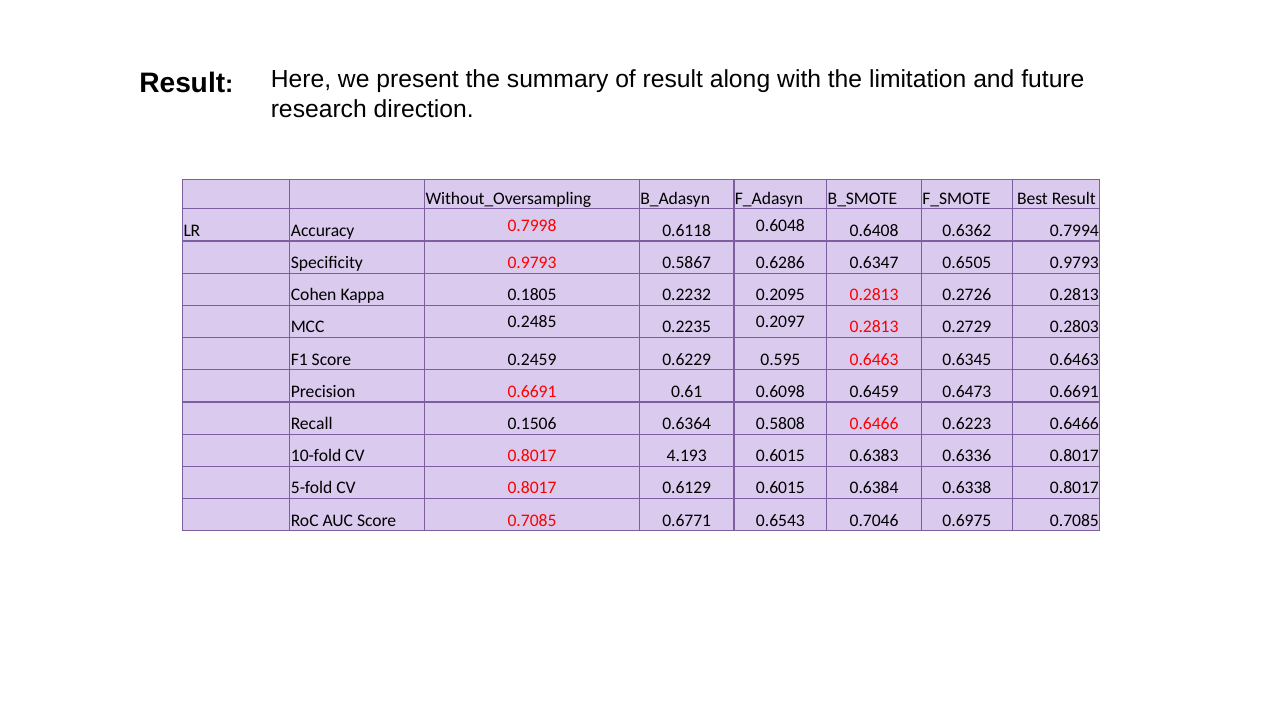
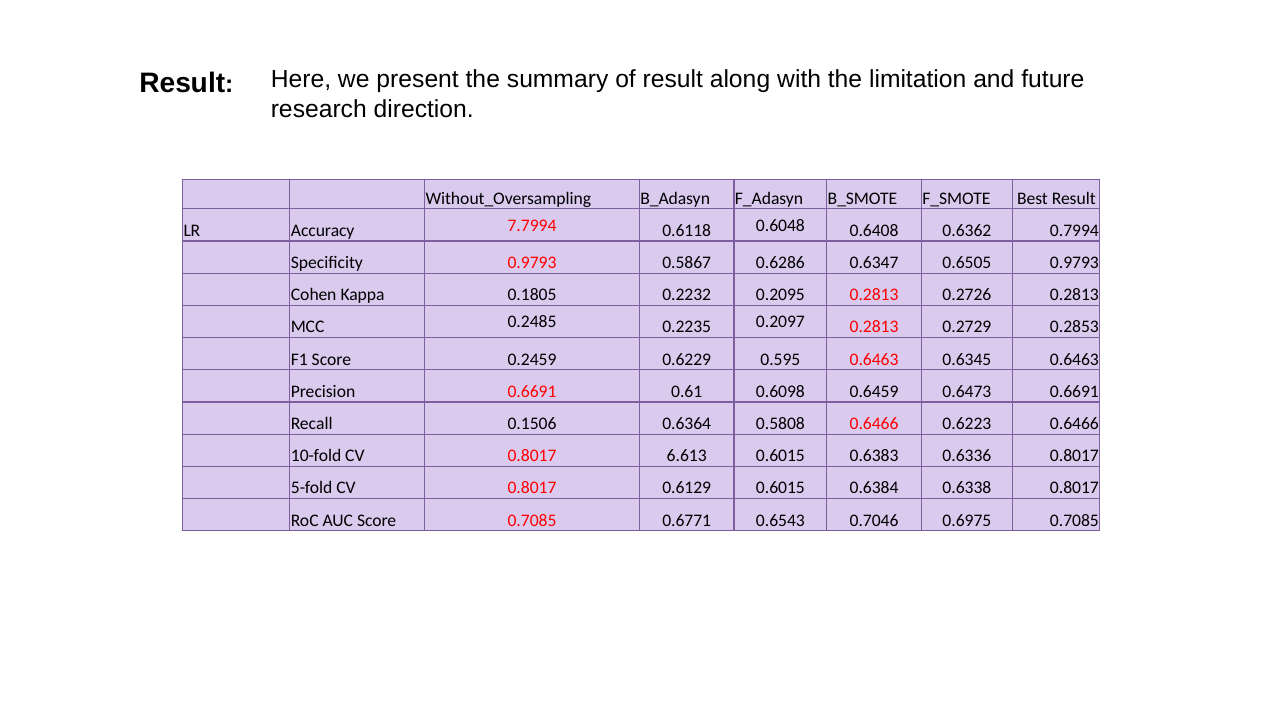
0.7998: 0.7998 -> 7.7994
0.2803: 0.2803 -> 0.2853
4.193: 4.193 -> 6.613
